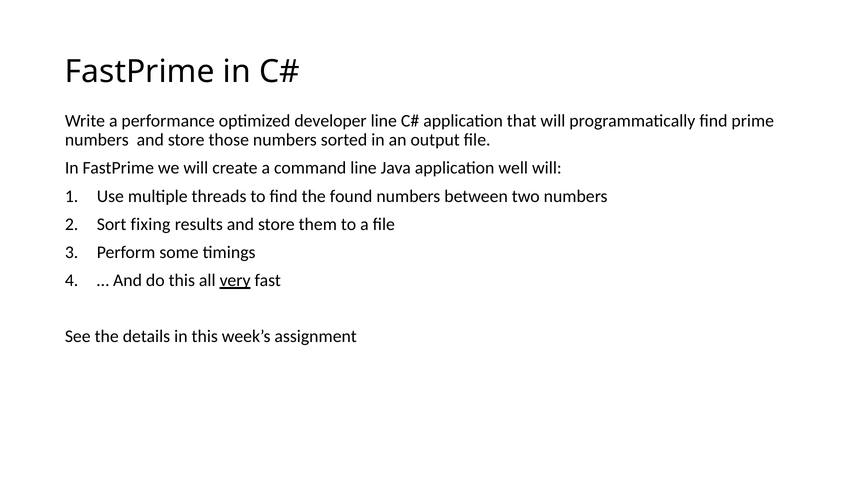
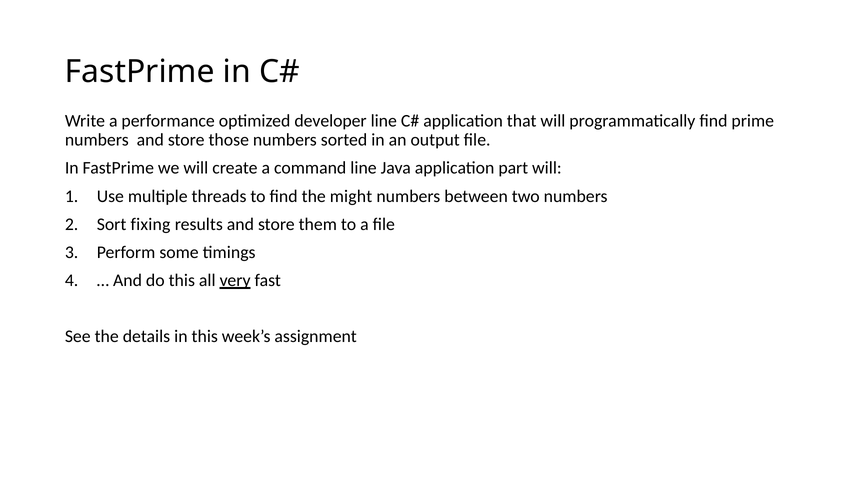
well: well -> part
found: found -> might
